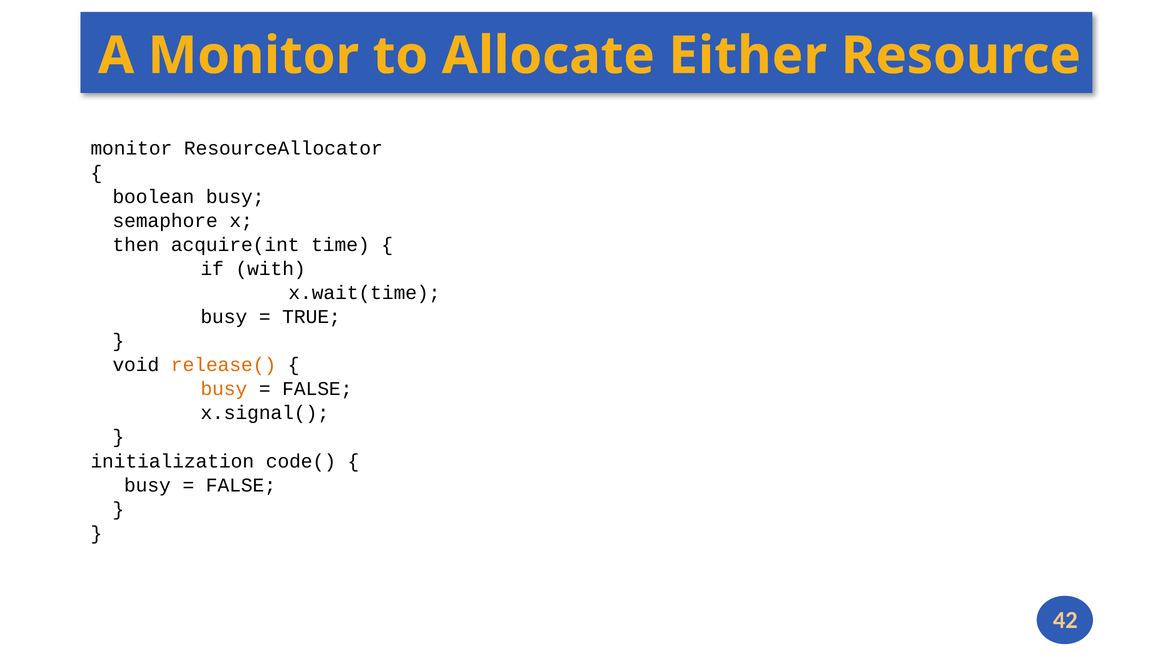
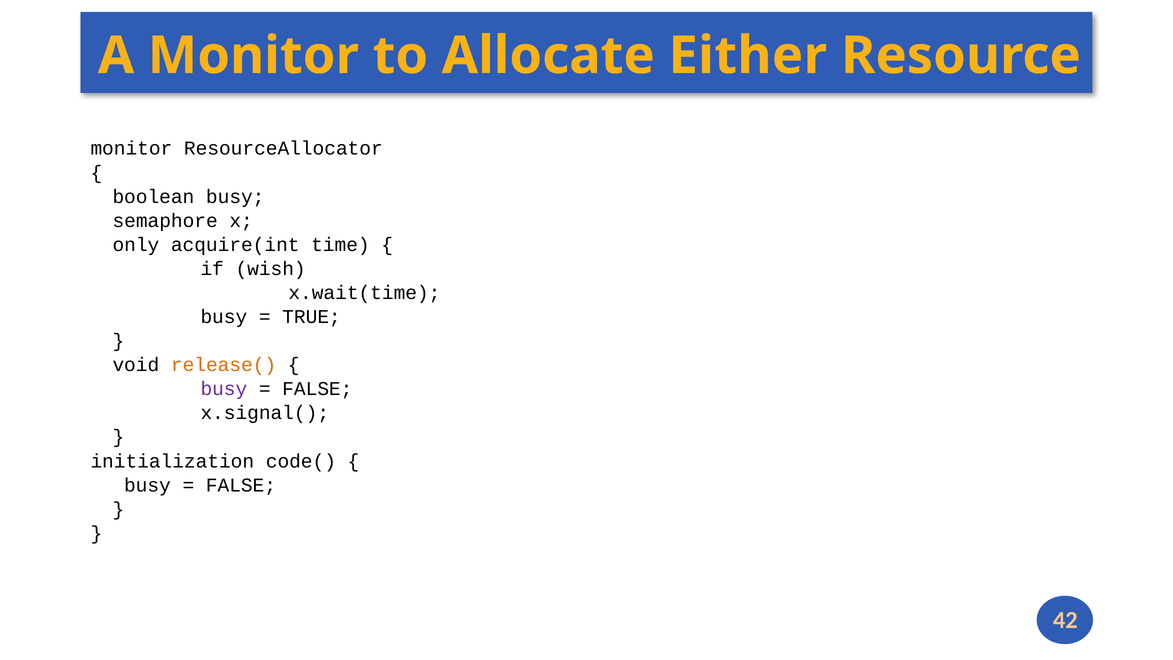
then: then -> only
with: with -> wish
busy at (224, 389) colour: orange -> purple
